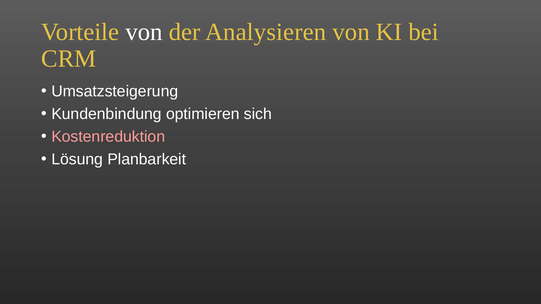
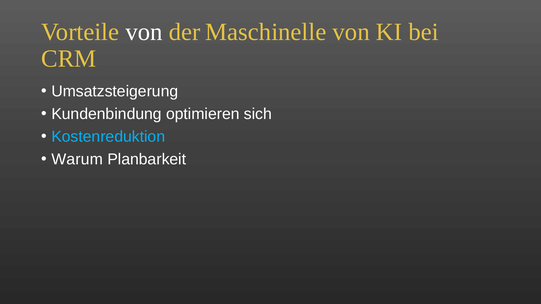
Analysieren: Analysieren -> Maschinelle
Kostenreduktion colour: pink -> light blue
Lösung: Lösung -> Warum
